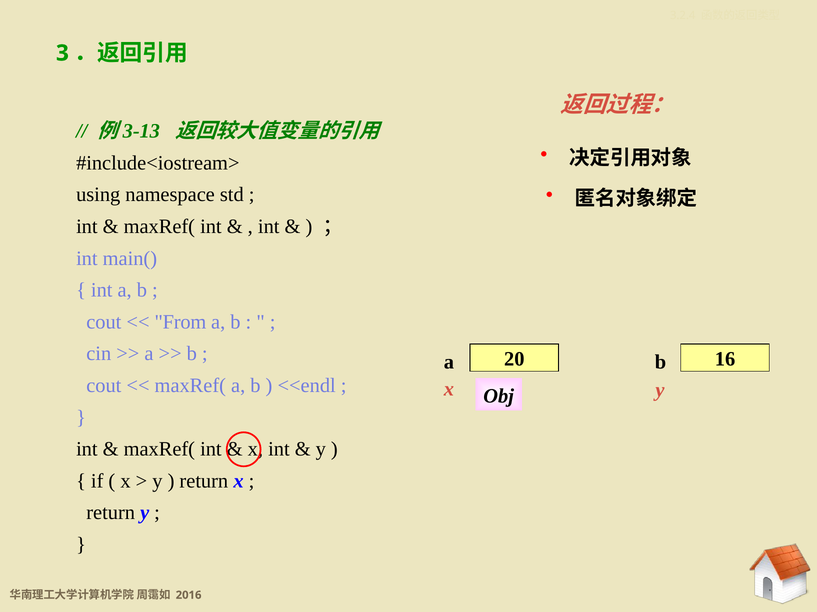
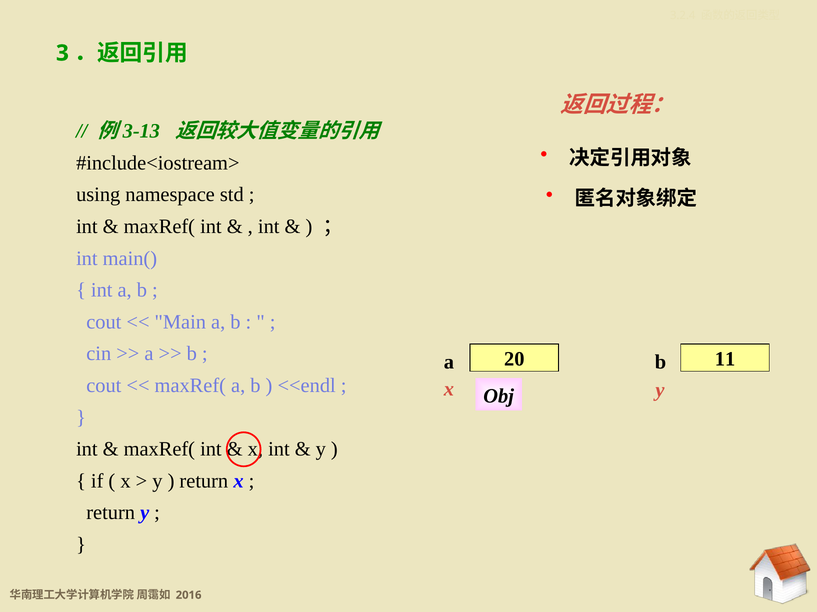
From: From -> Main
16: 16 -> 11
